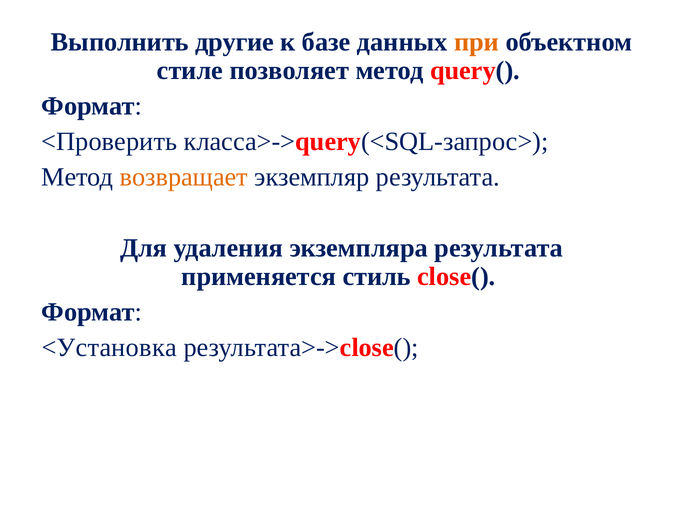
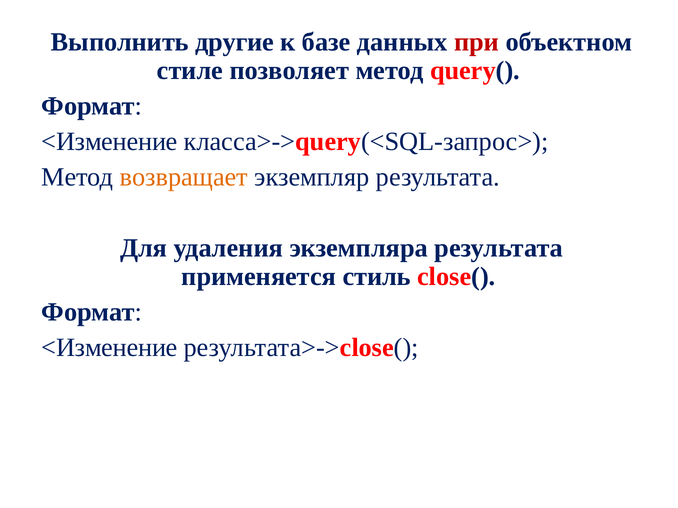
при colour: orange -> red
<Проверить at (109, 142): <Проверить -> <Изменение
<Установка at (109, 348): <Установка -> <Изменение
